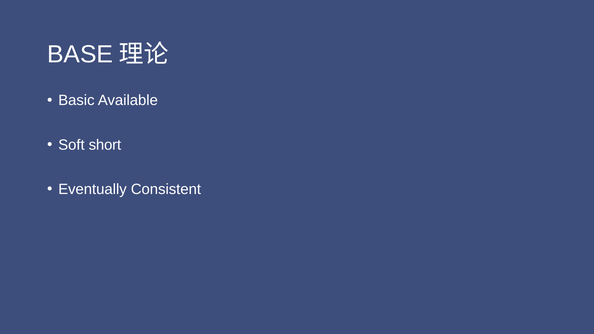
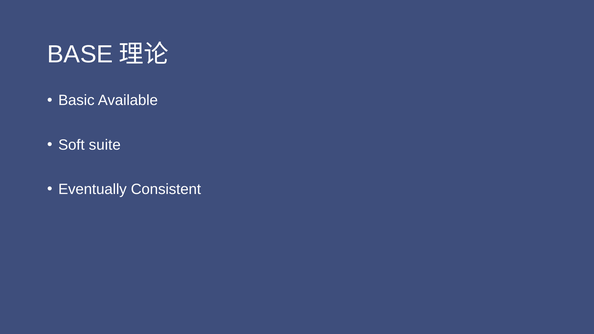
short: short -> suite
